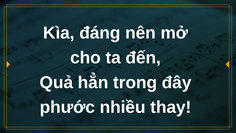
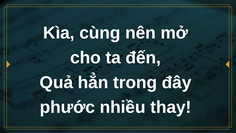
đáng: đáng -> cùng
